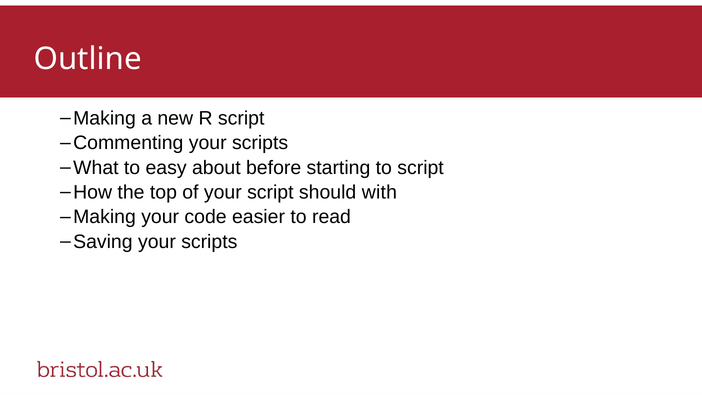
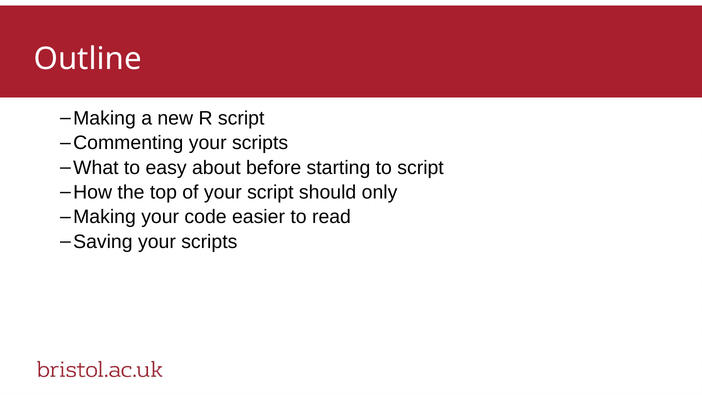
with: with -> only
